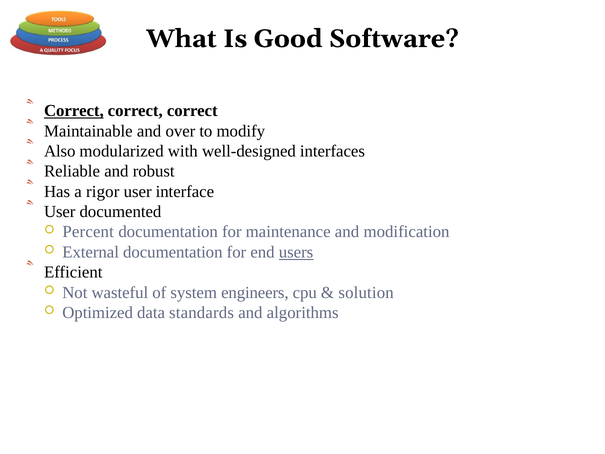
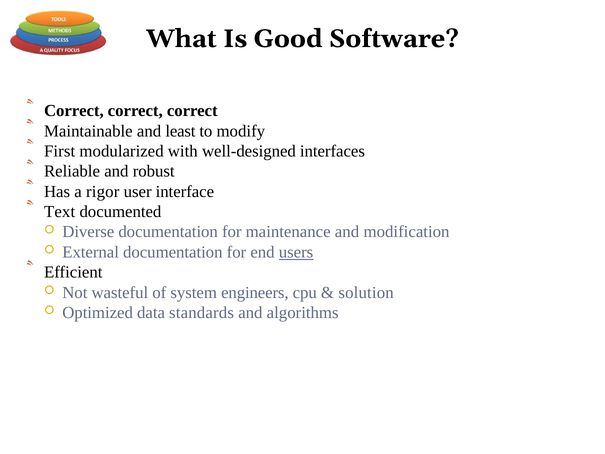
Correct at (74, 111) underline: present -> none
over: over -> least
Also: Also -> First
User at (60, 212): User -> Text
Percent: Percent -> Diverse
